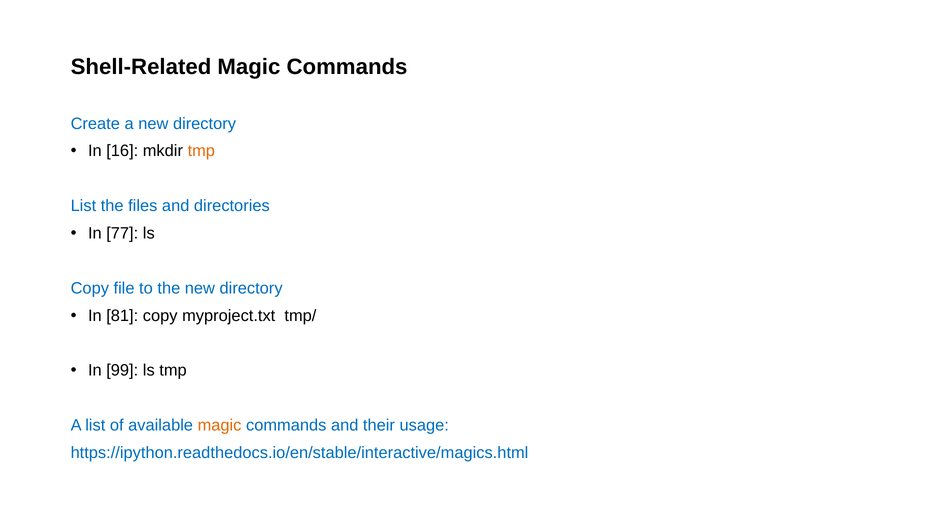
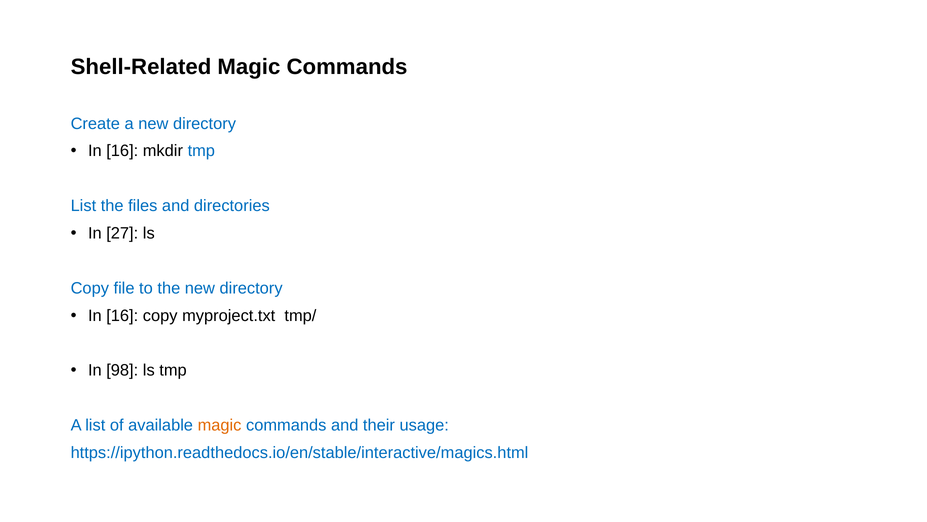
tmp at (201, 151) colour: orange -> blue
77: 77 -> 27
81 at (122, 315): 81 -> 16
99: 99 -> 98
